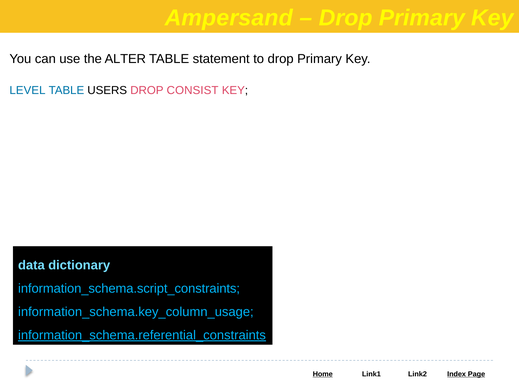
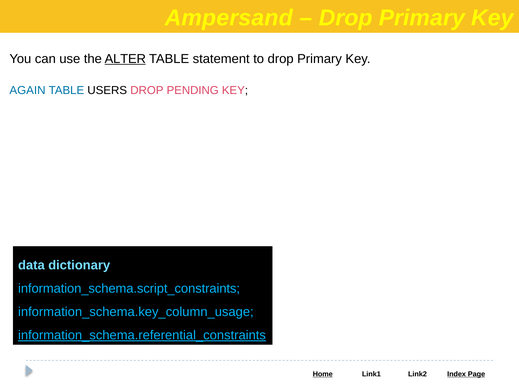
ALTER underline: none -> present
LEVEL: LEVEL -> AGAIN
CONSIST: CONSIST -> PENDING
